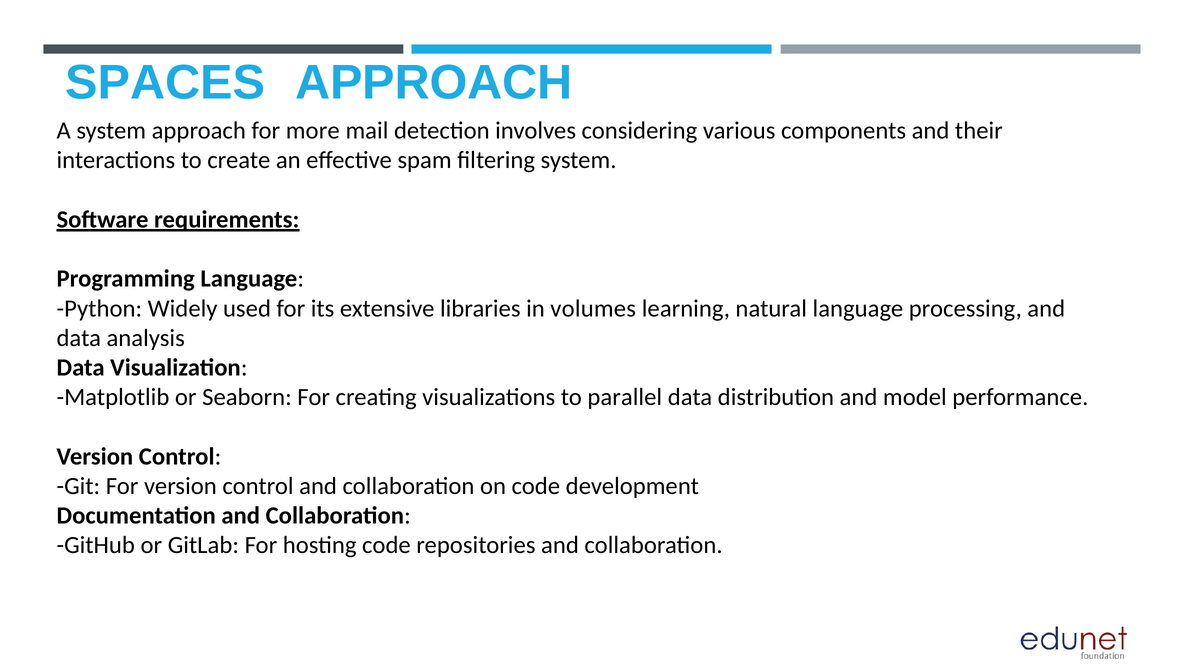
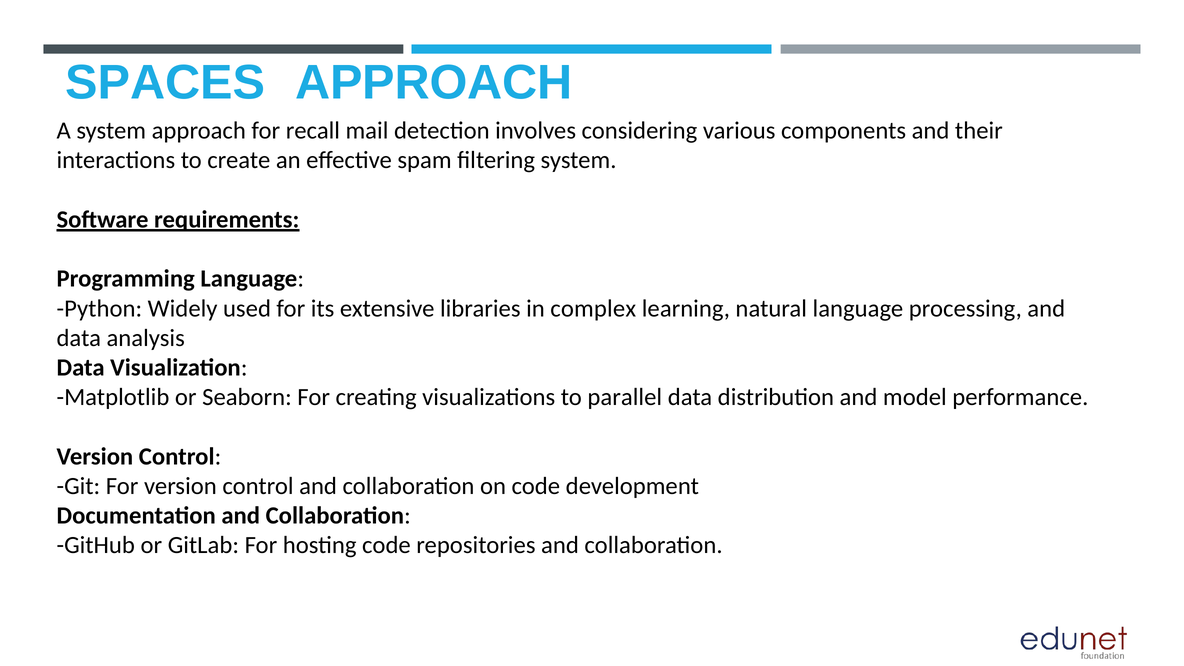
more: more -> recall
volumes: volumes -> complex
